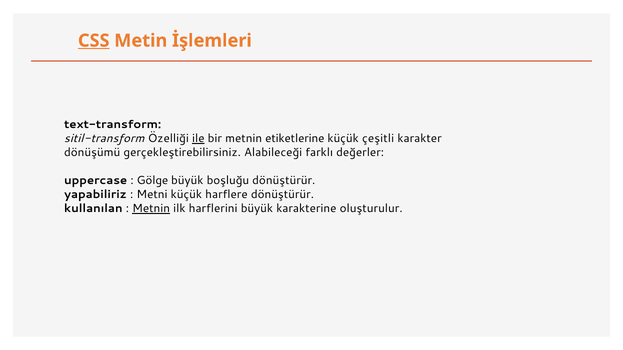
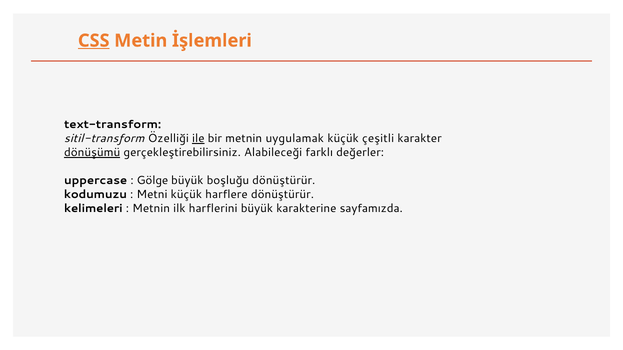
etiketlerine: etiketlerine -> uygulamak
dönüşümü underline: none -> present
yapabiliriz: yapabiliriz -> kodumuzu
kullanılan: kullanılan -> kelimeleri
Metnin at (151, 209) underline: present -> none
oluşturulur: oluşturulur -> sayfamızda
